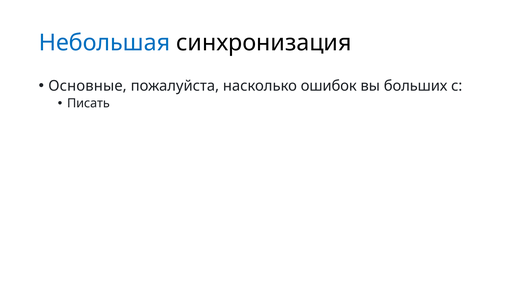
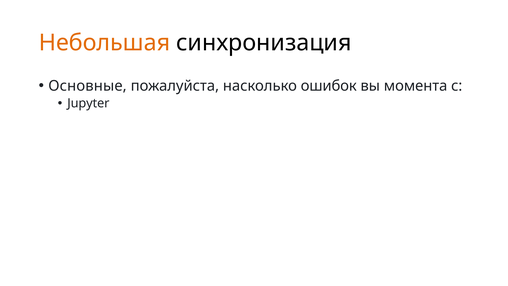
Небольшая colour: blue -> orange
больших: больших -> момента
Писать: Писать -> Jupyter
